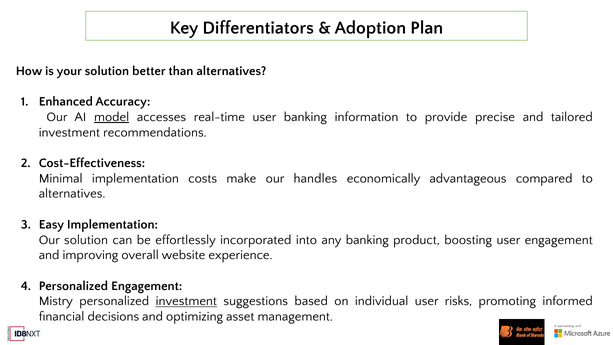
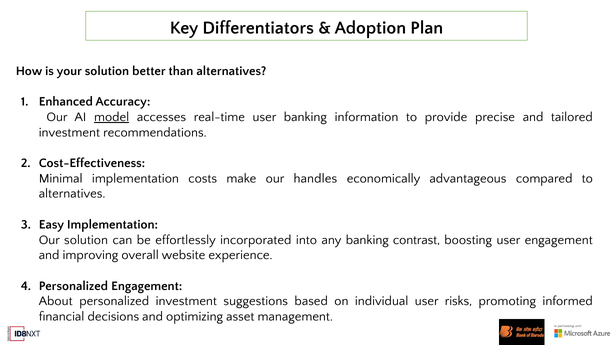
product: product -> contrast
Mistry: Mistry -> About
investment at (186, 301) underline: present -> none
